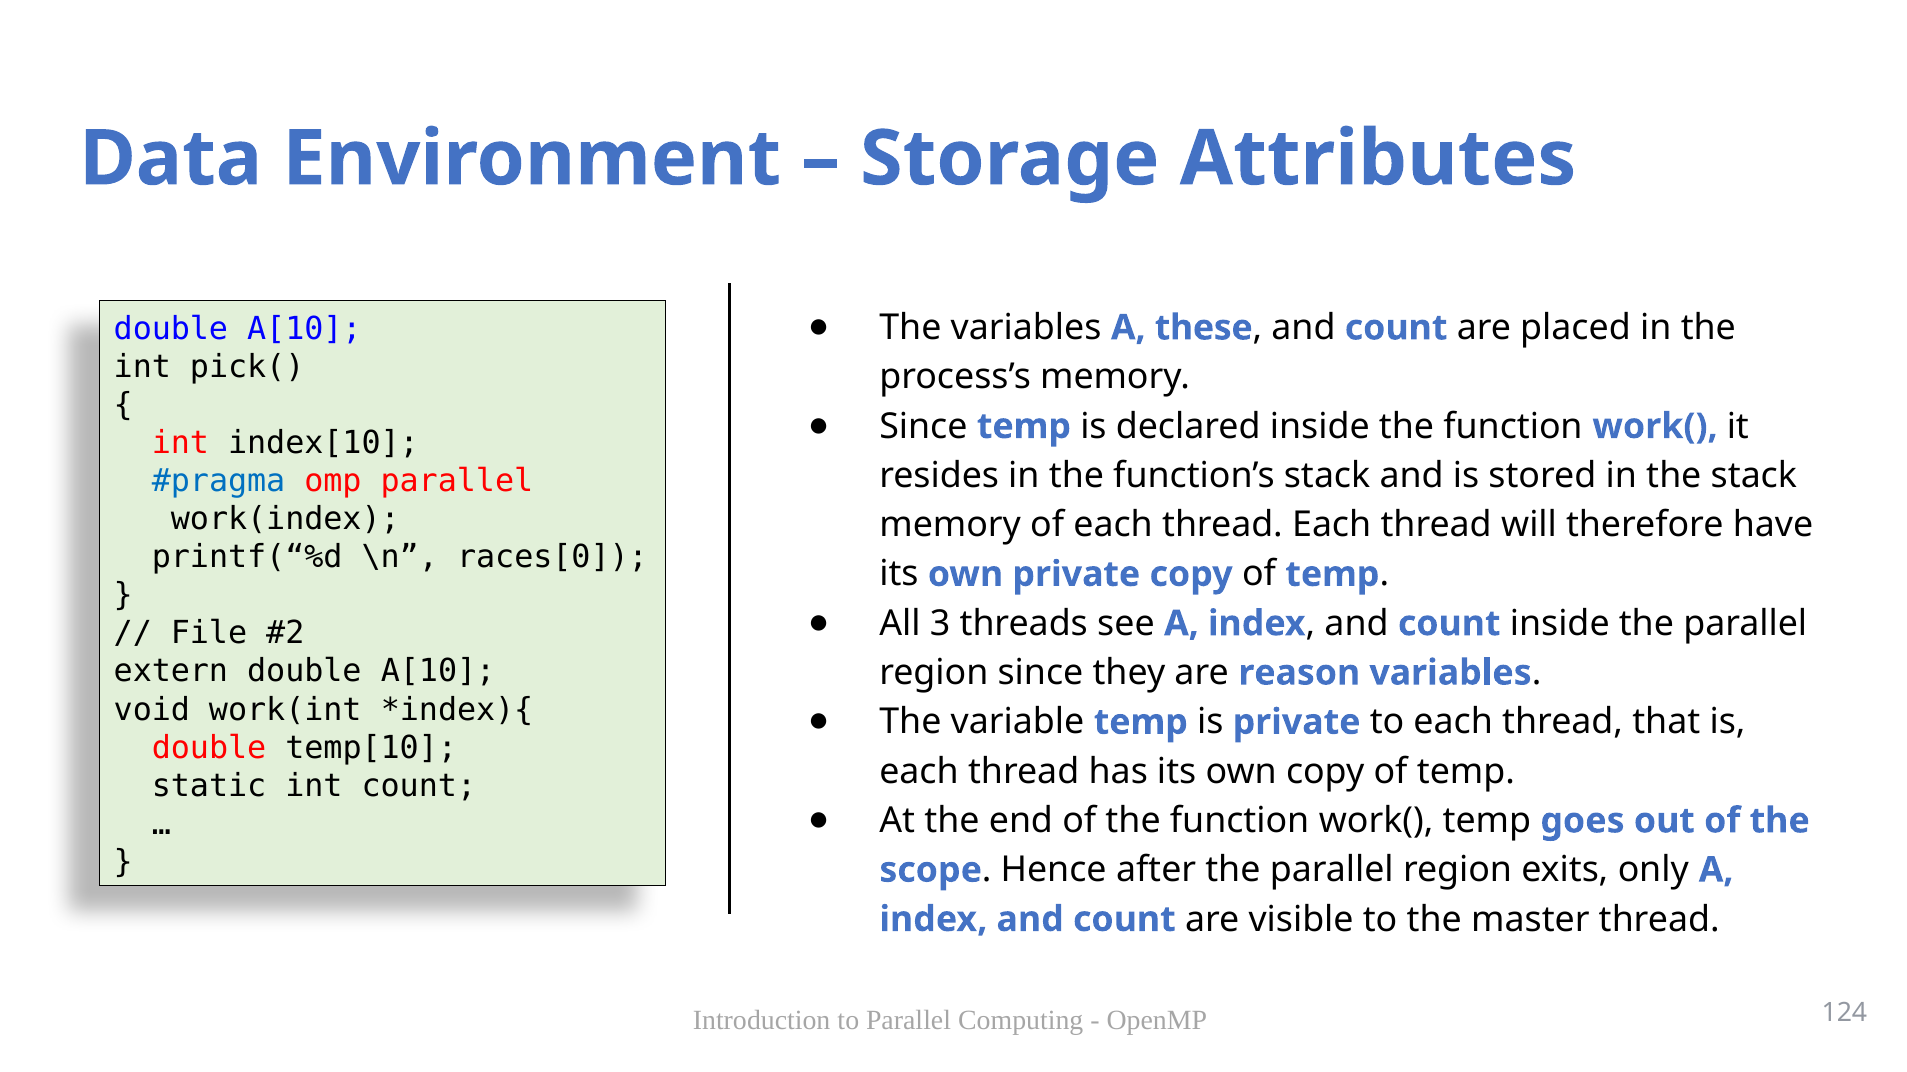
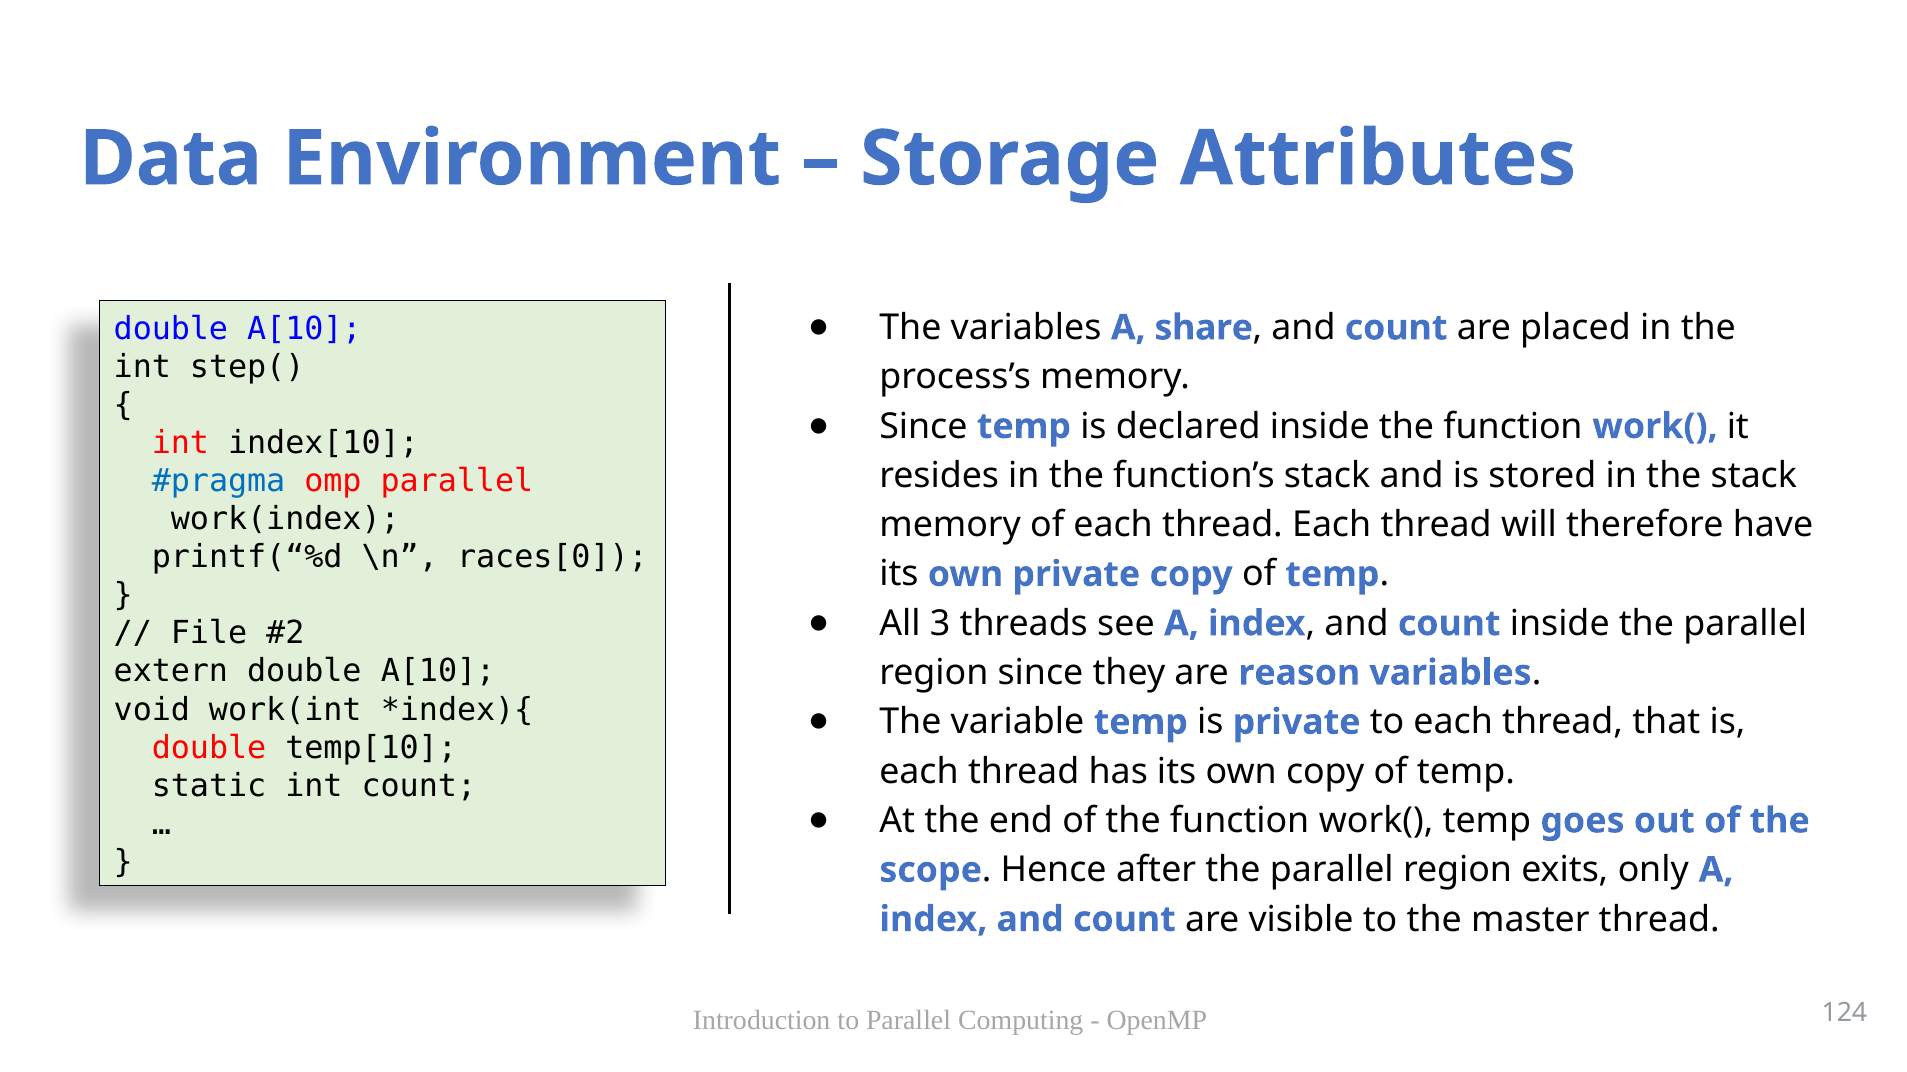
these: these -> share
pick(: pick( -> step(
